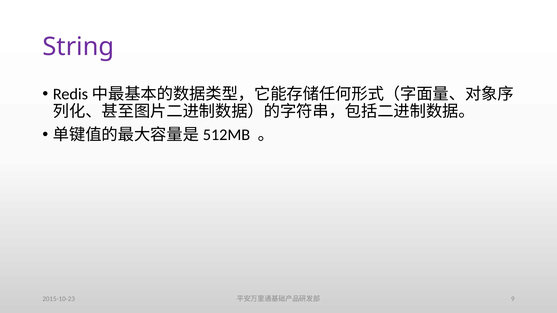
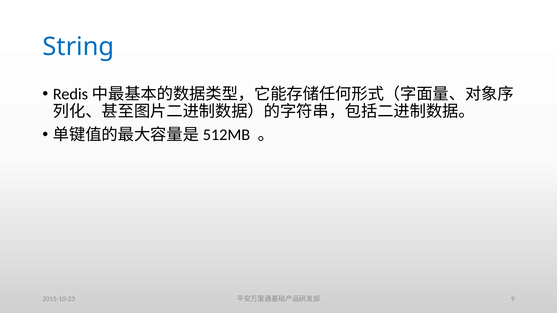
String colour: purple -> blue
